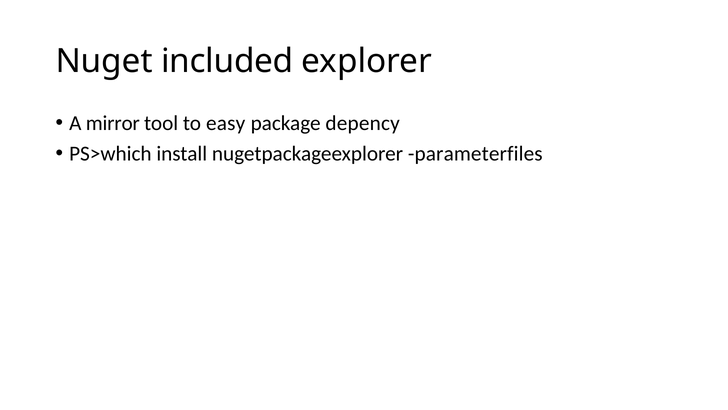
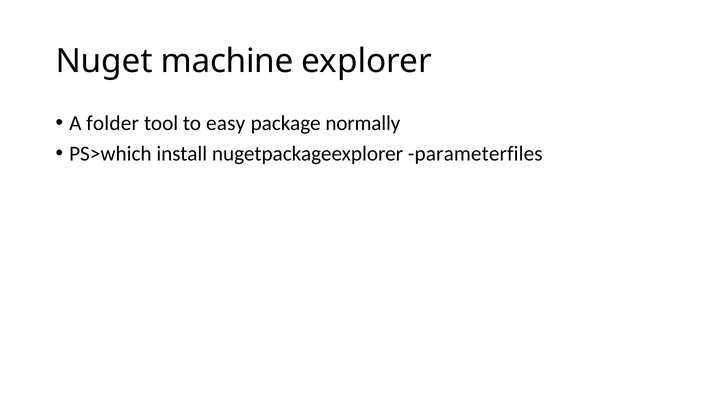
included: included -> machine
mirror: mirror -> folder
depency: depency -> normally
